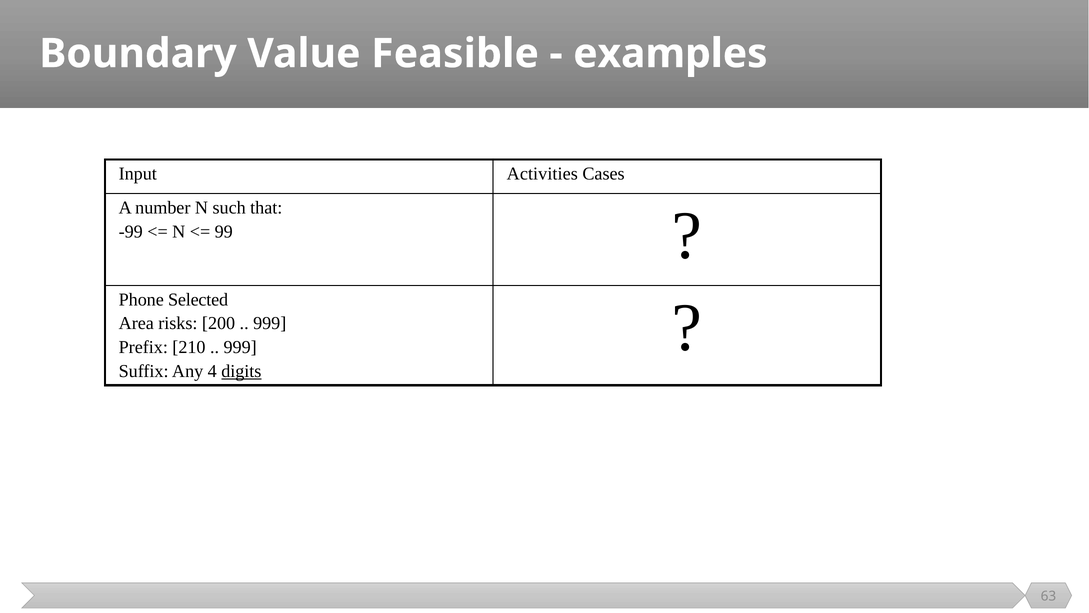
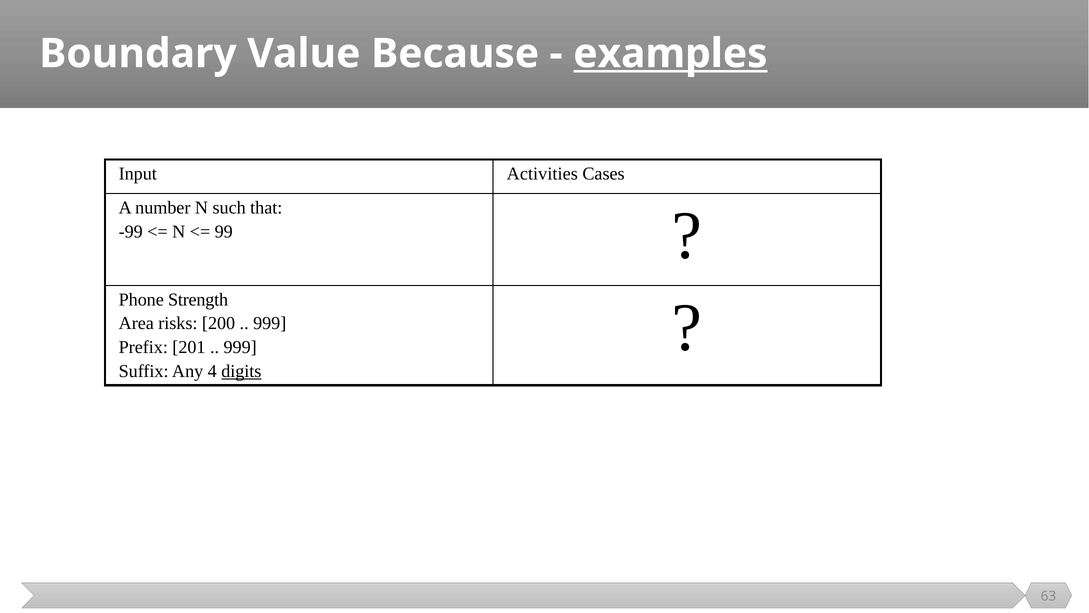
Feasible: Feasible -> Because
examples underline: none -> present
Selected: Selected -> Strength
210: 210 -> 201
